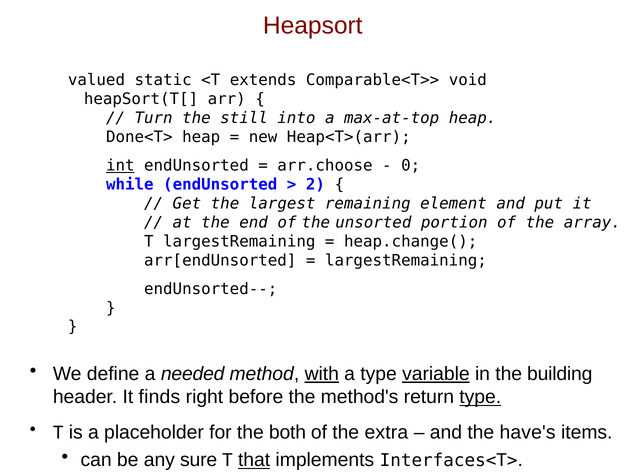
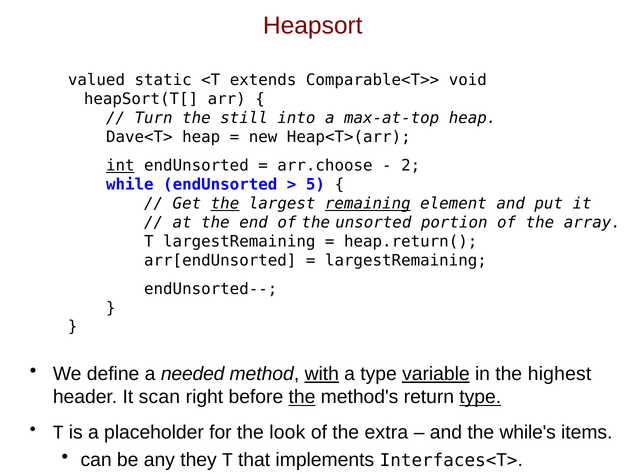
Done<T>: Done<T> -> Dave<T>
0: 0 -> 2
2: 2 -> 5
the at (225, 204) underline: none -> present
remaining underline: none -> present
heap.change(: heap.change( -> heap.return(
building: building -> highest
finds: finds -> scan
the at (302, 398) underline: none -> present
both: both -> look
have's: have's -> while's
sure: sure -> they
that underline: present -> none
